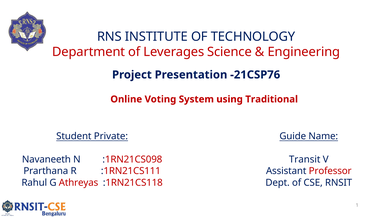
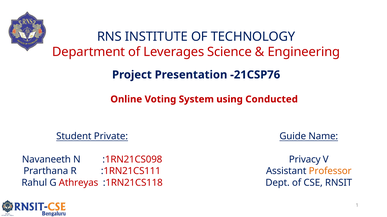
Traditional: Traditional -> Conducted
Transit: Transit -> Privacy
Professor colour: red -> orange
